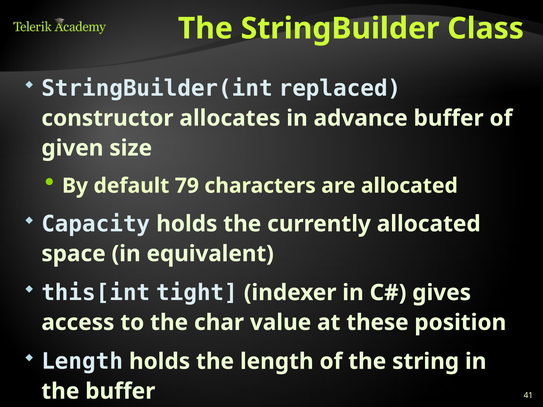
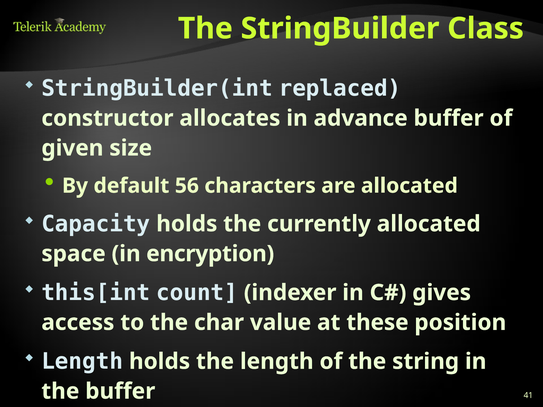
79: 79 -> 56
equivalent: equivalent -> encryption
tight: tight -> count
